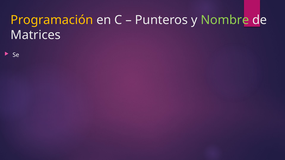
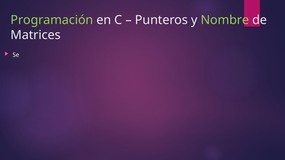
Programación colour: yellow -> light green
